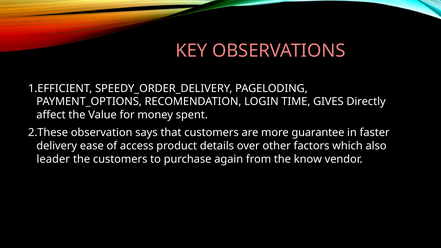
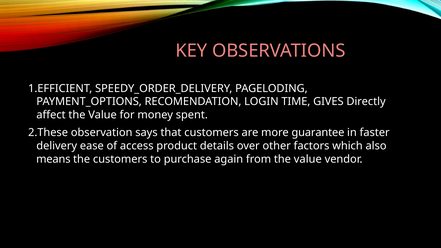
leader: leader -> means
from the know: know -> value
